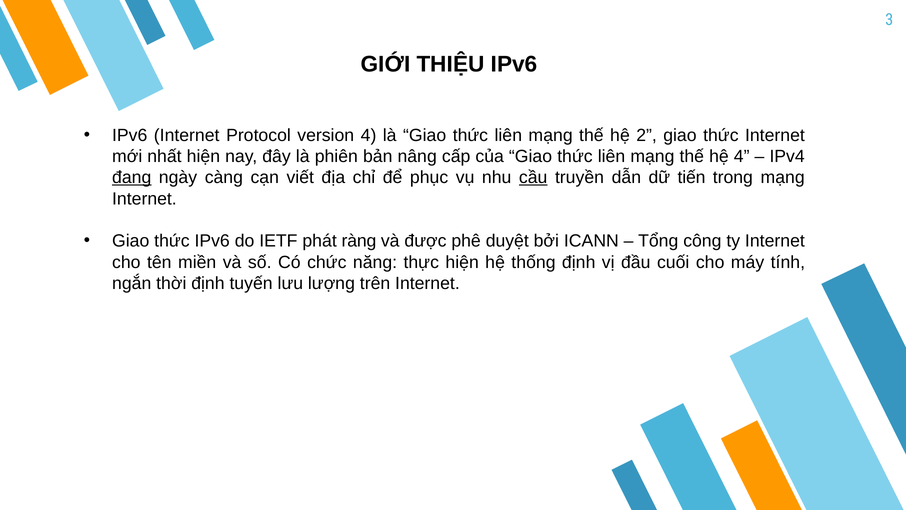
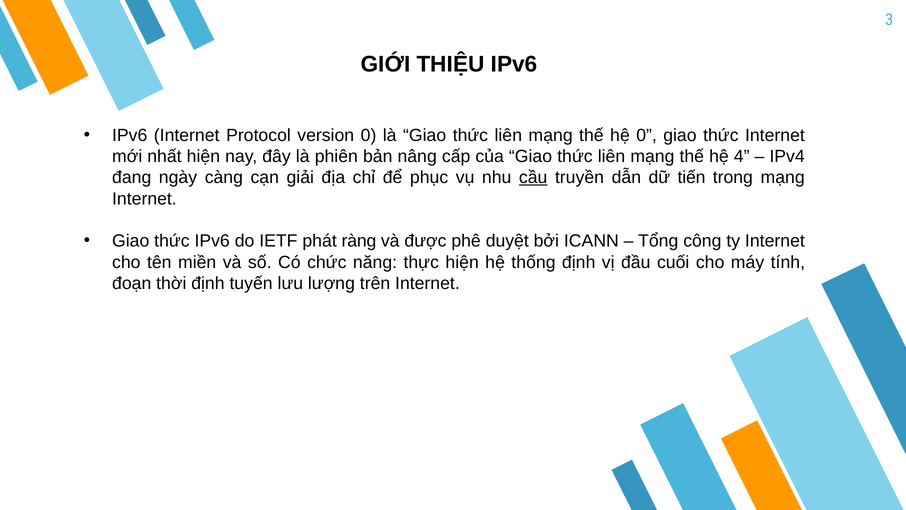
version 4: 4 -> 0
hệ 2: 2 -> 0
đang underline: present -> none
viết: viết -> giải
ngắn: ngắn -> đoạn
